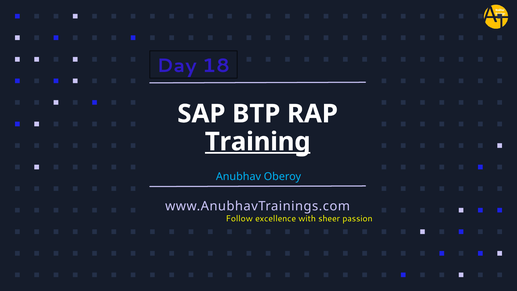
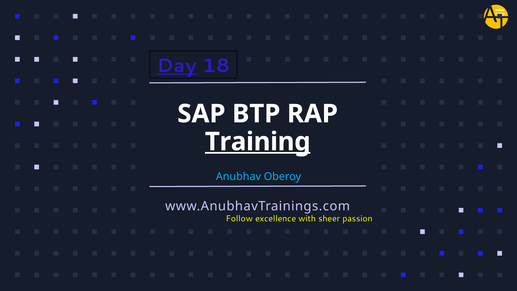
Day underline: none -> present
